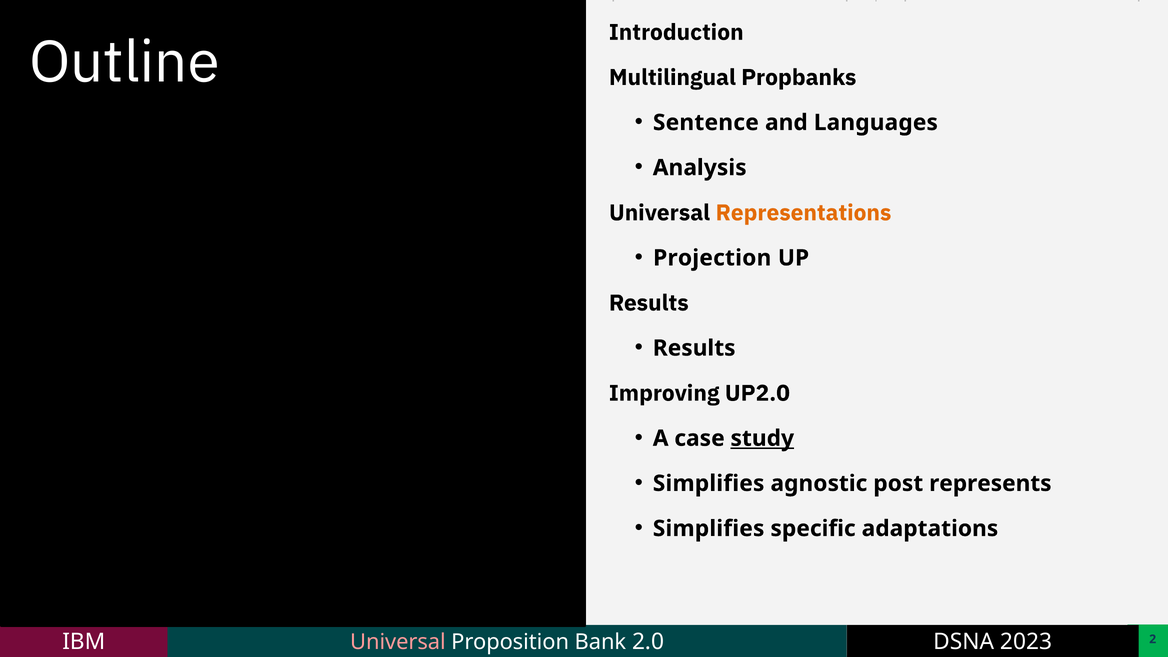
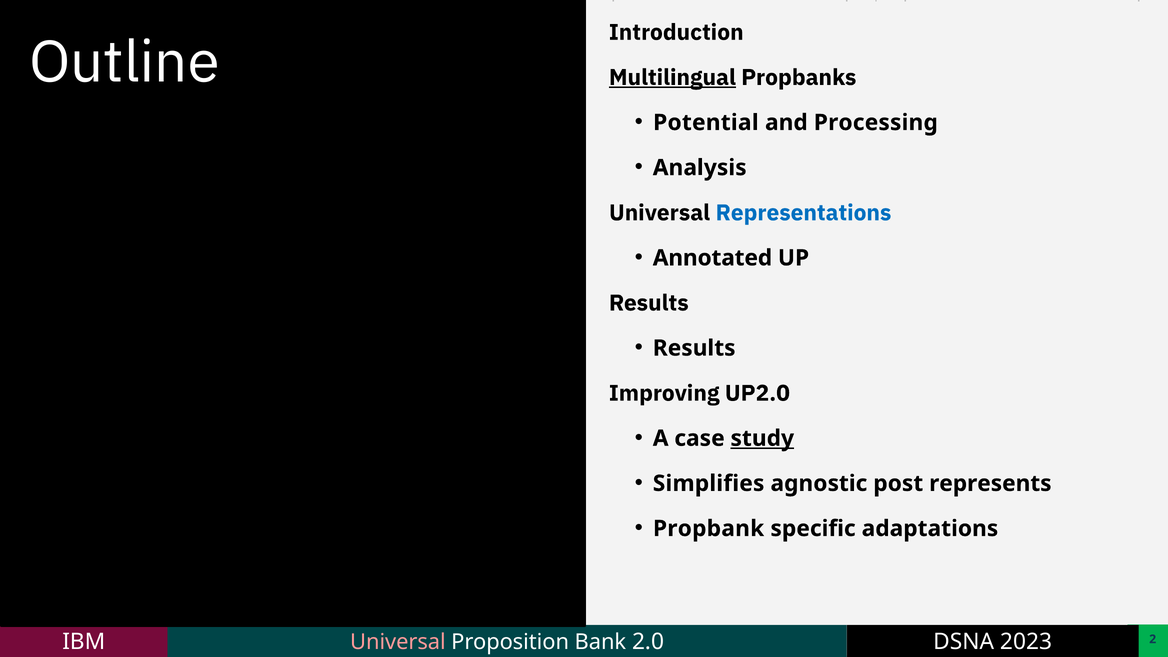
Multilingual underline: none -> present
Sentence: Sentence -> Potential
Languages: Languages -> Processing
Representations colour: orange -> blue
Projection: Projection -> Annotated
Simplifies at (709, 529): Simplifies -> Propbank
